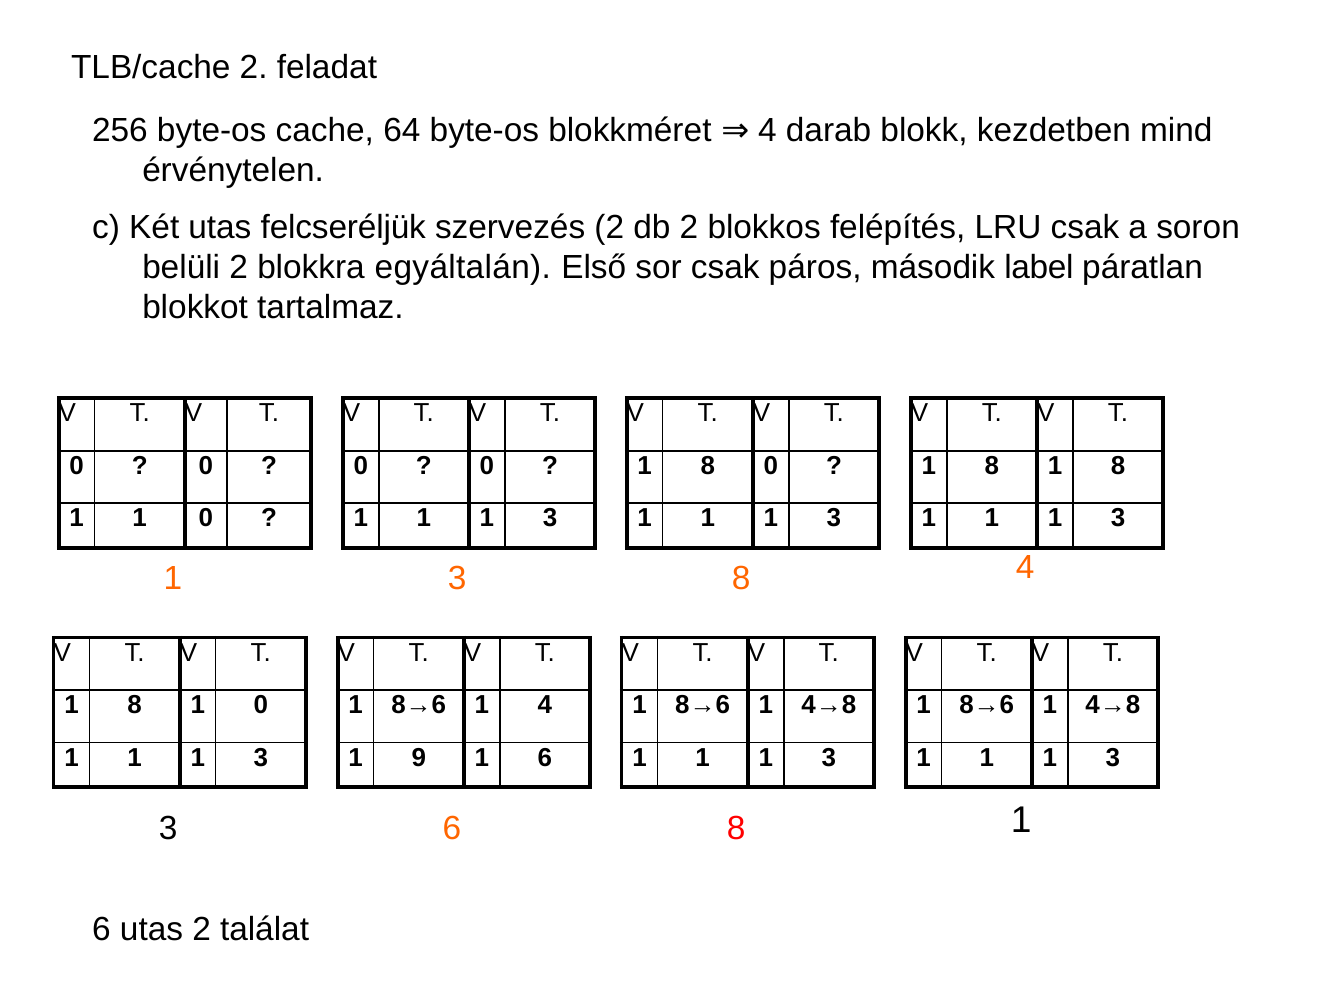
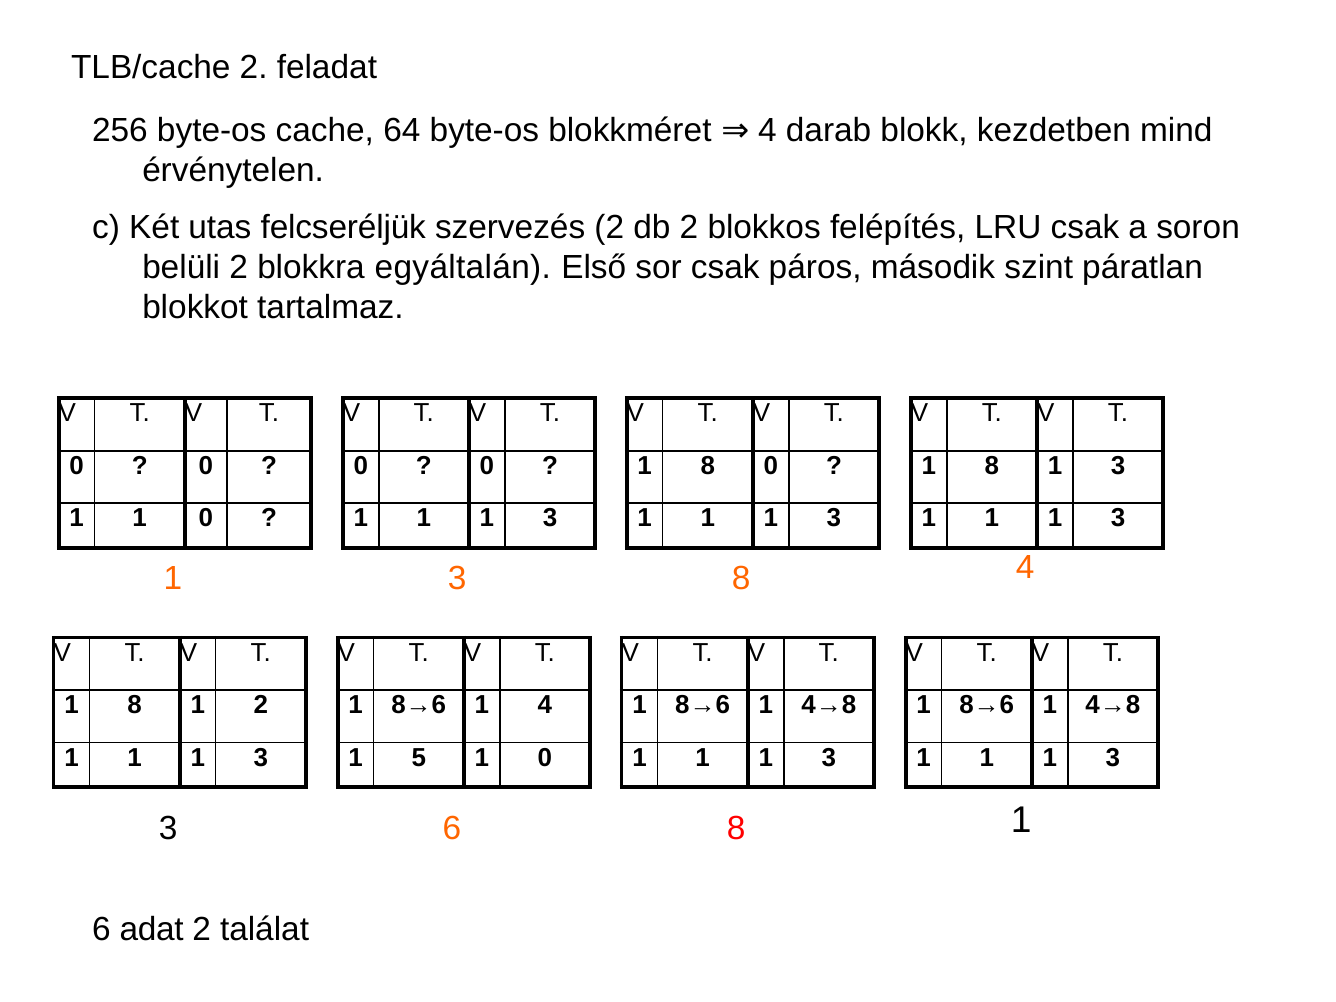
label: label -> szint
8 at (1118, 466): 8 -> 3
1 0: 0 -> 2
9: 9 -> 5
6 at (545, 758): 6 -> 0
6 utas: utas -> adat
